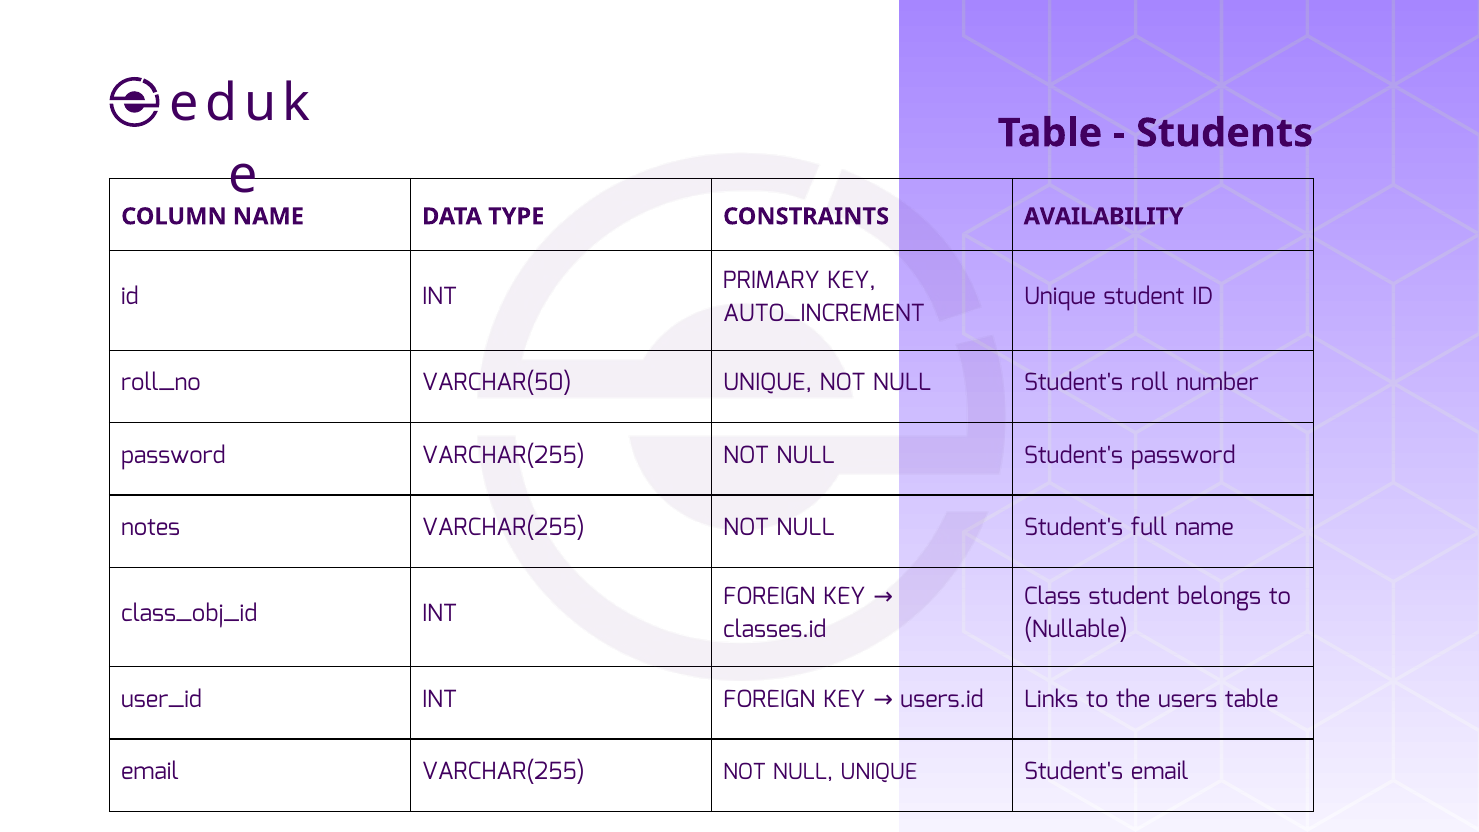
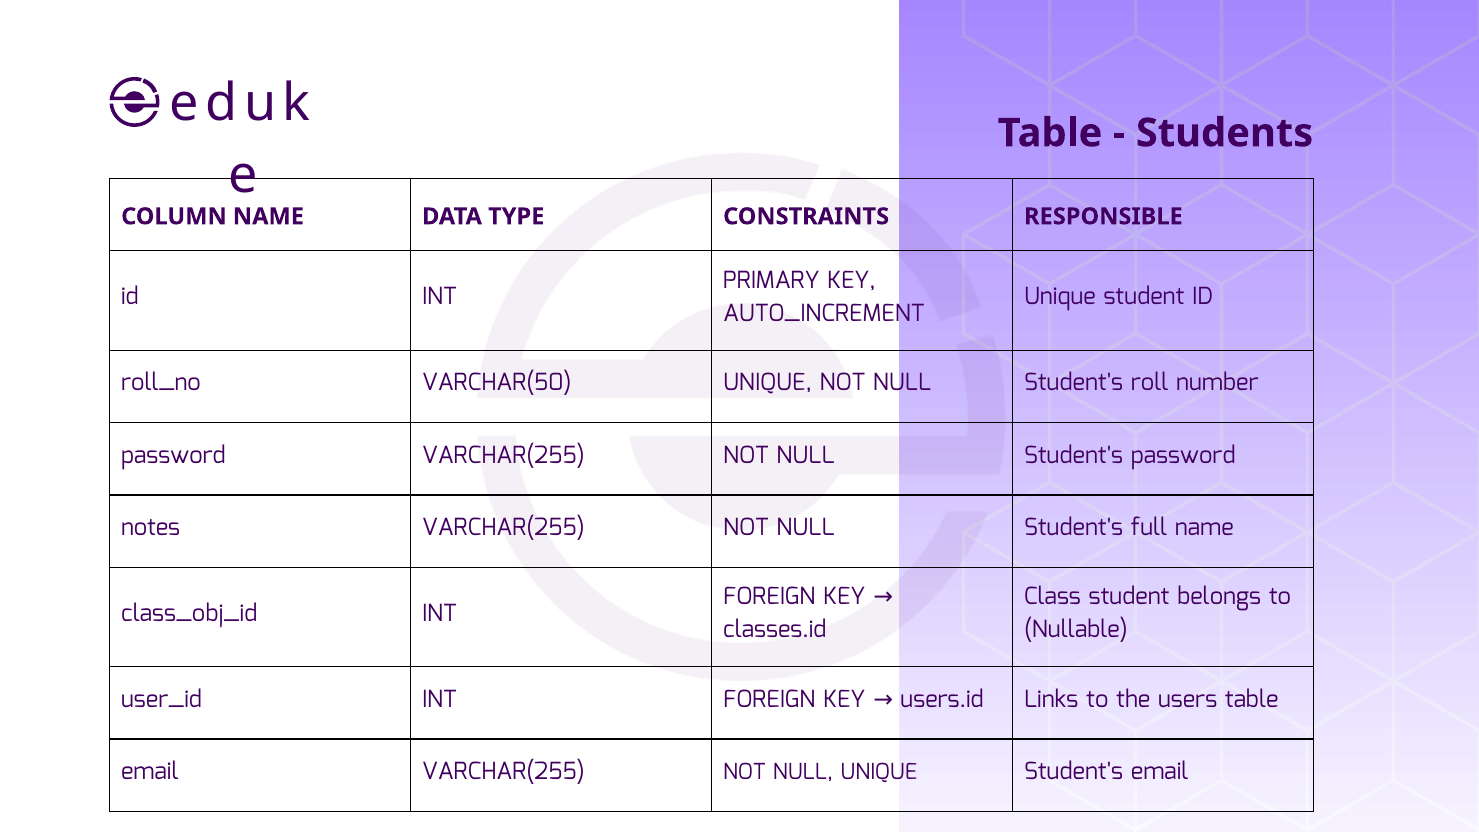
AVAILABILITY: AVAILABILITY -> RESPONSIBLE
